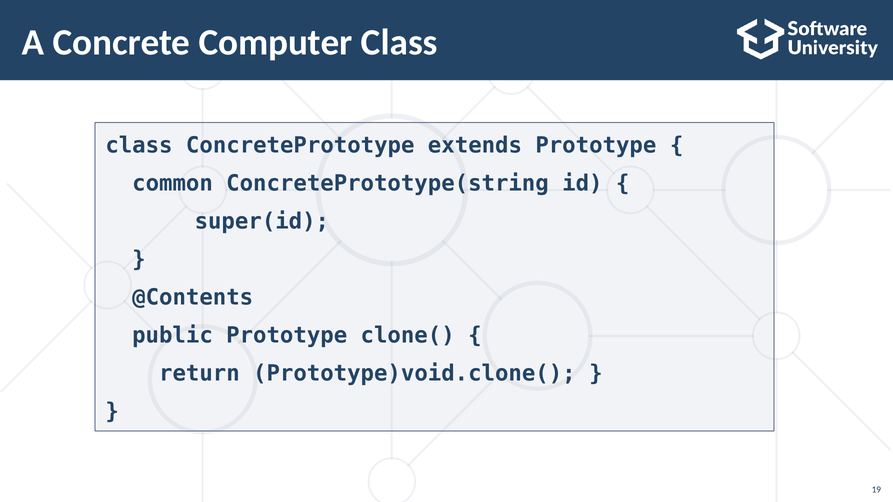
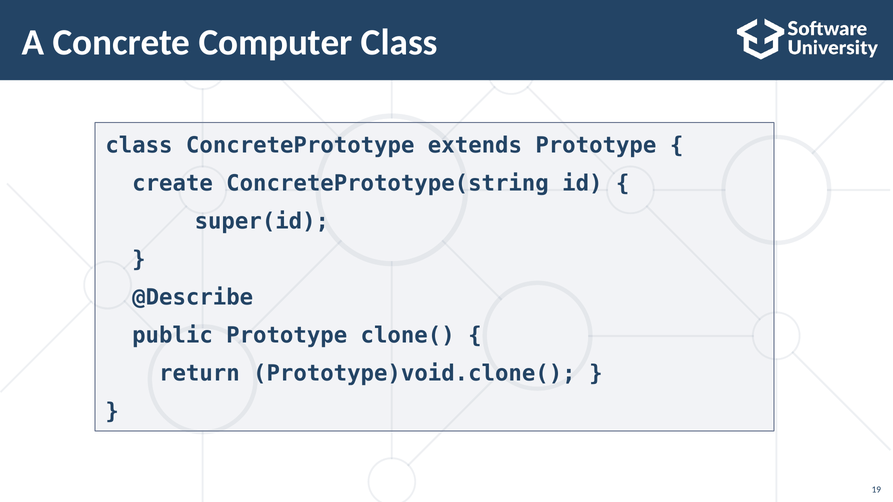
common: common -> create
@Contents: @Contents -> @Describe
